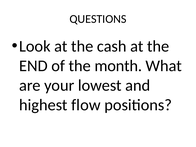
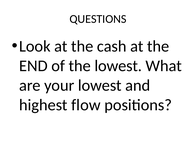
the month: month -> lowest
